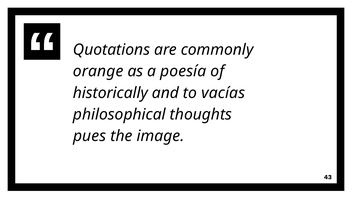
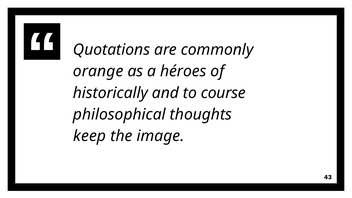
poesía: poesía -> héroes
vacías: vacías -> course
pues: pues -> keep
